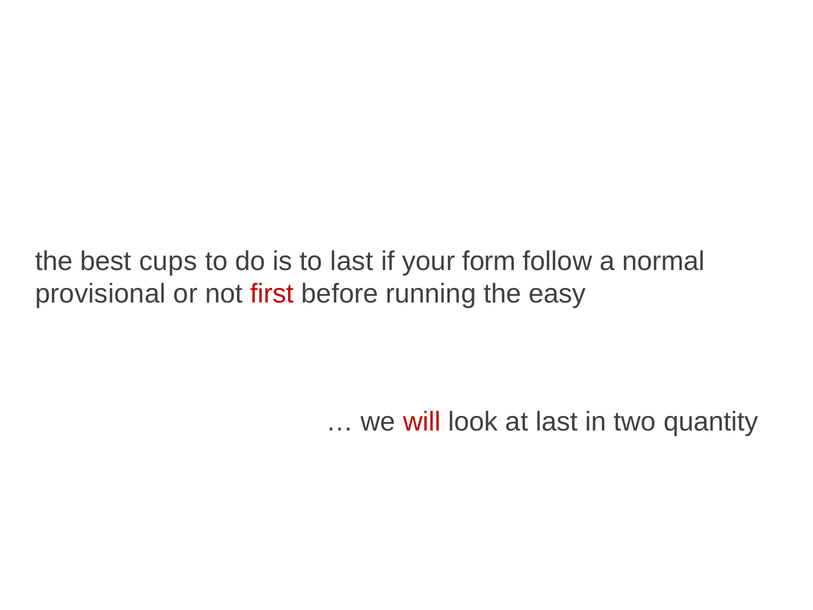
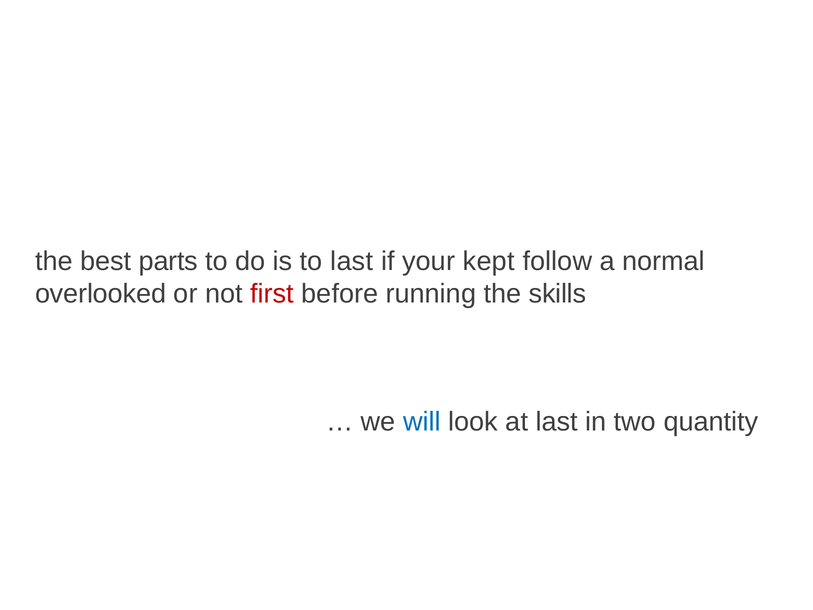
cups: cups -> parts
form: form -> kept
provisional: provisional -> overlooked
easy: easy -> skills
will colour: red -> blue
